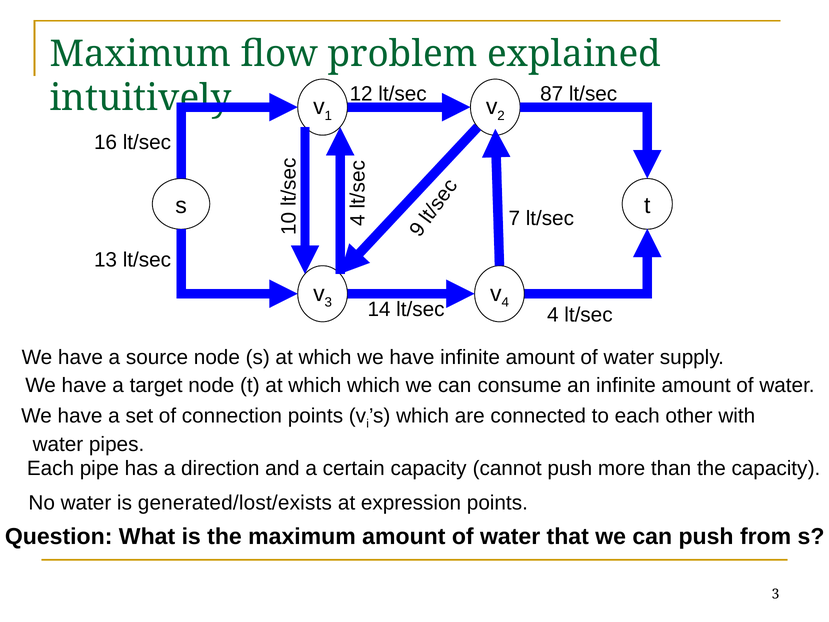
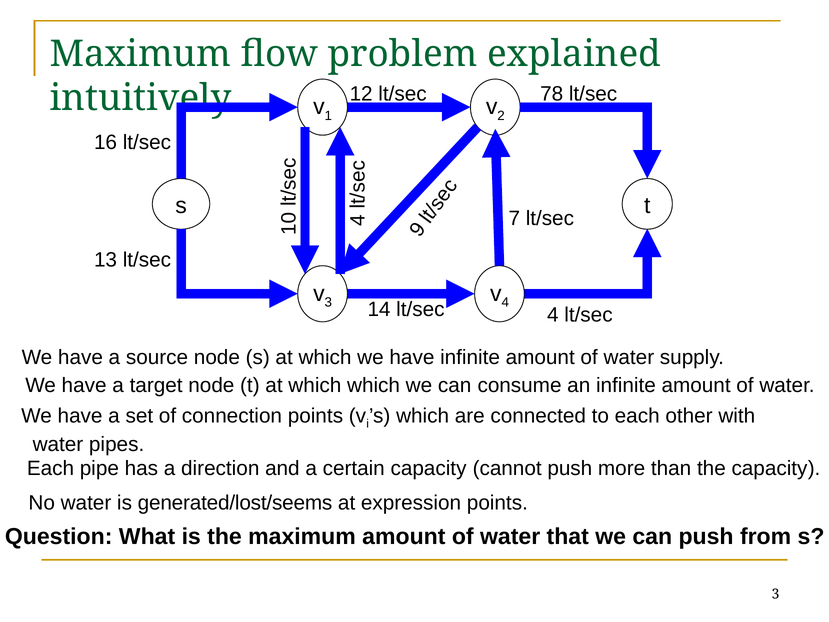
87: 87 -> 78
generated/lost/exists: generated/lost/exists -> generated/lost/seems
